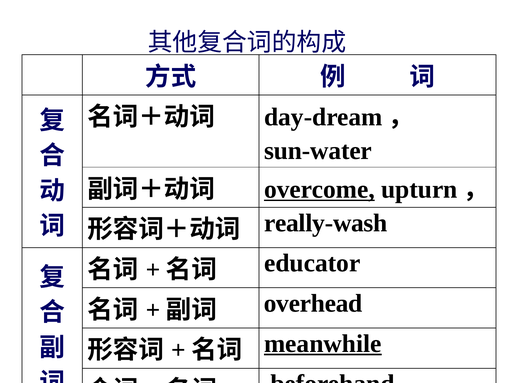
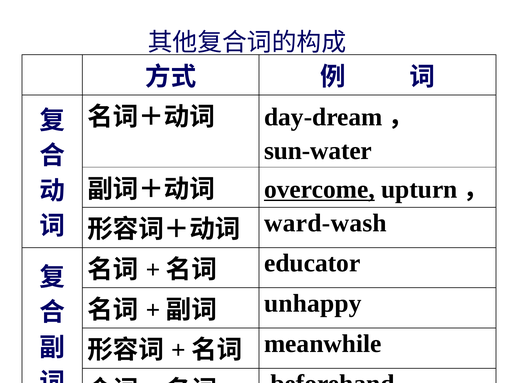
really-wash: really-wash -> ward-wash
overhead: overhead -> unhappy
meanwhile underline: present -> none
